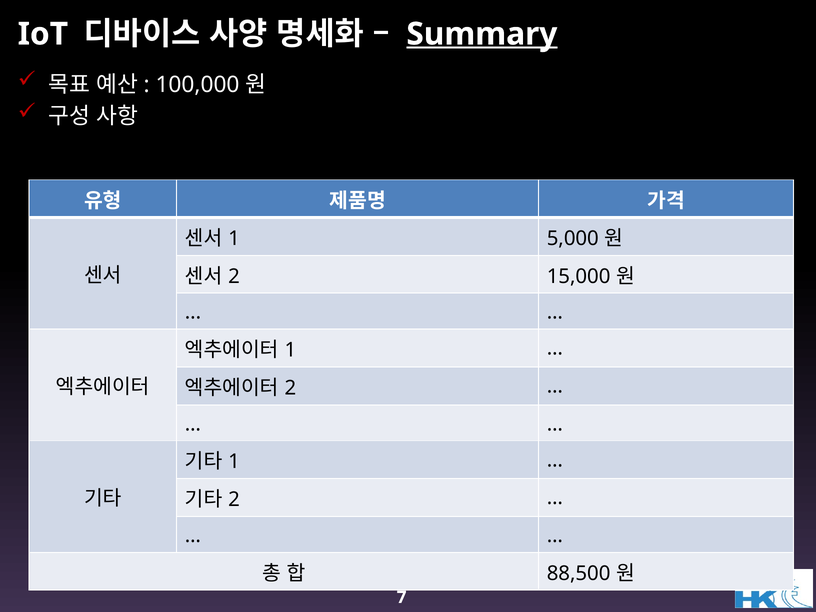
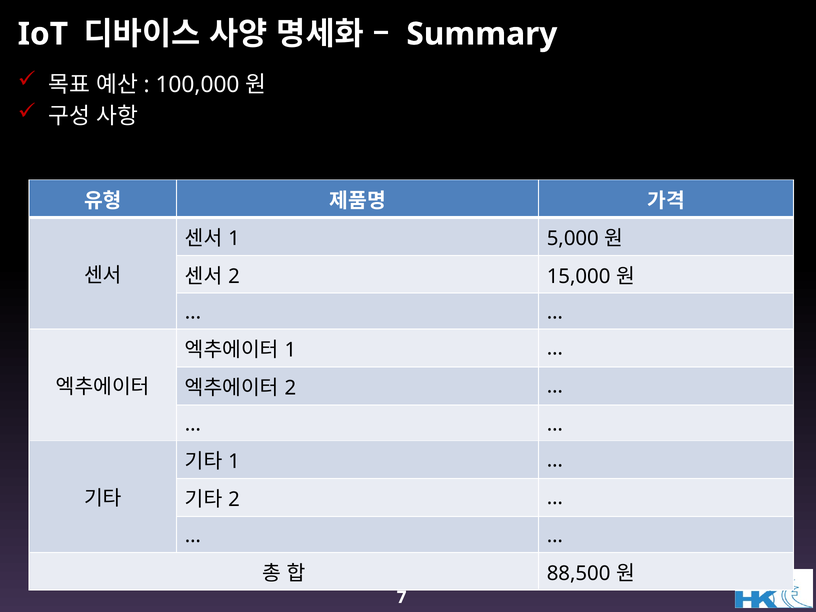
Summary underline: present -> none
